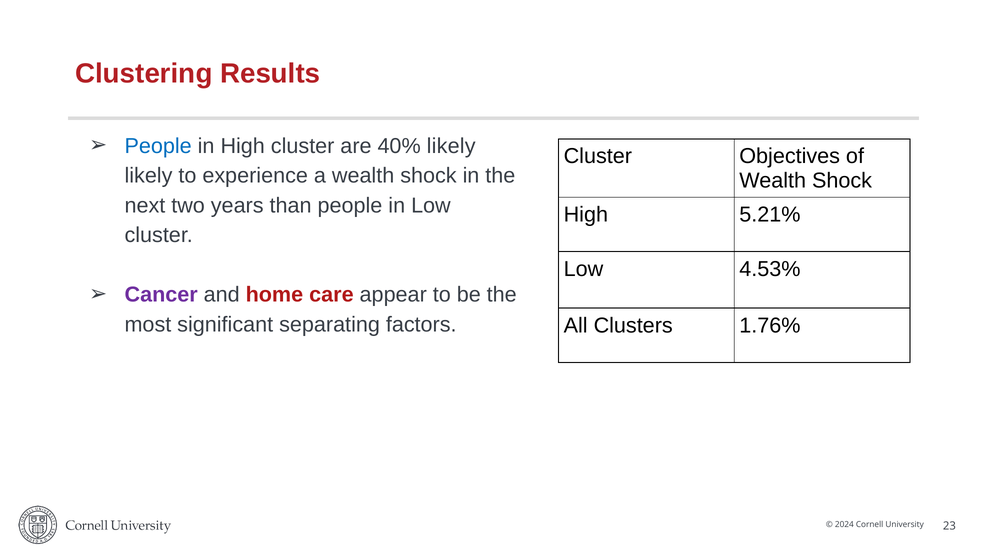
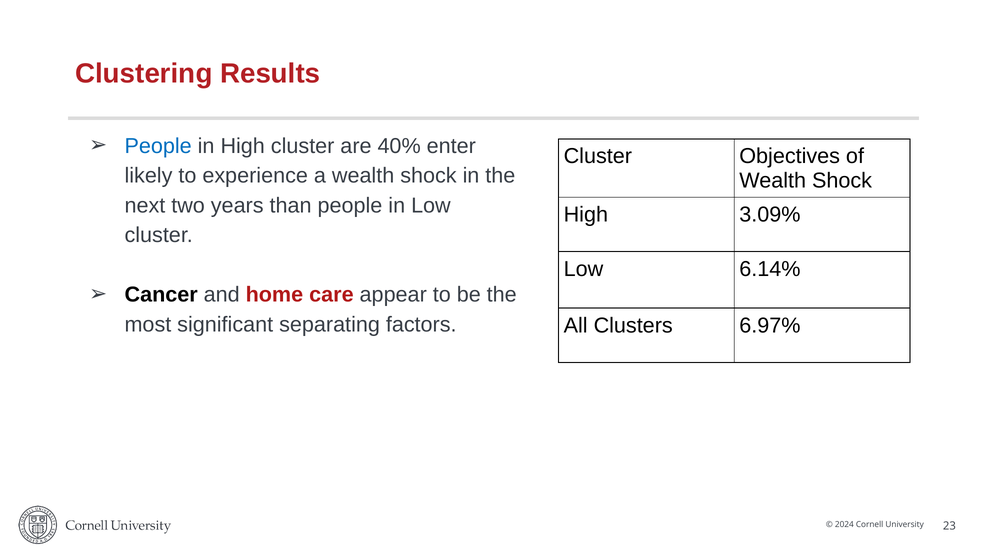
40% likely: likely -> enter
5.21%: 5.21% -> 3.09%
4.53%: 4.53% -> 6.14%
Cancer colour: purple -> black
1.76%: 1.76% -> 6.97%
